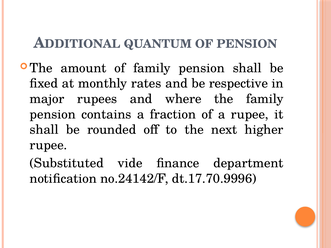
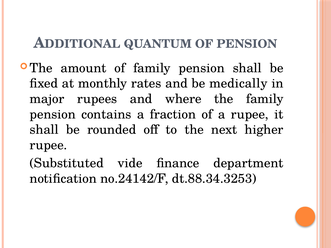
respective: respective -> medically
dt.17.70.9996: dt.17.70.9996 -> dt.88.34.3253
